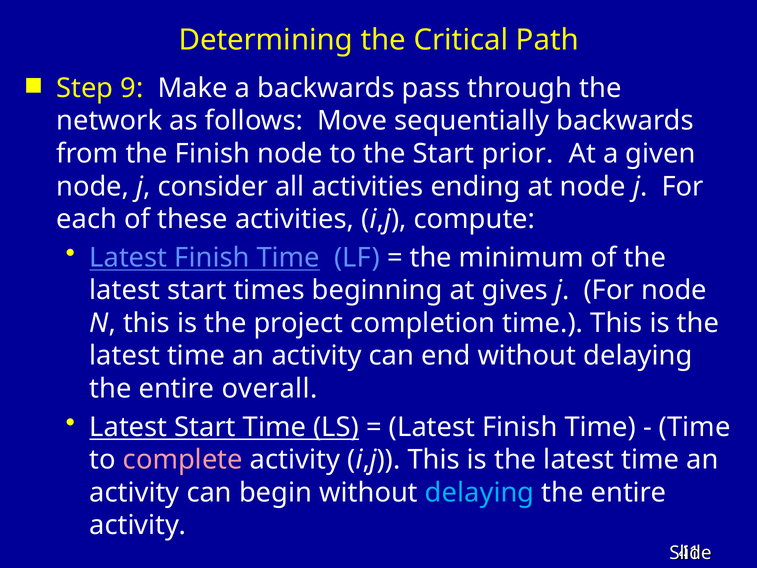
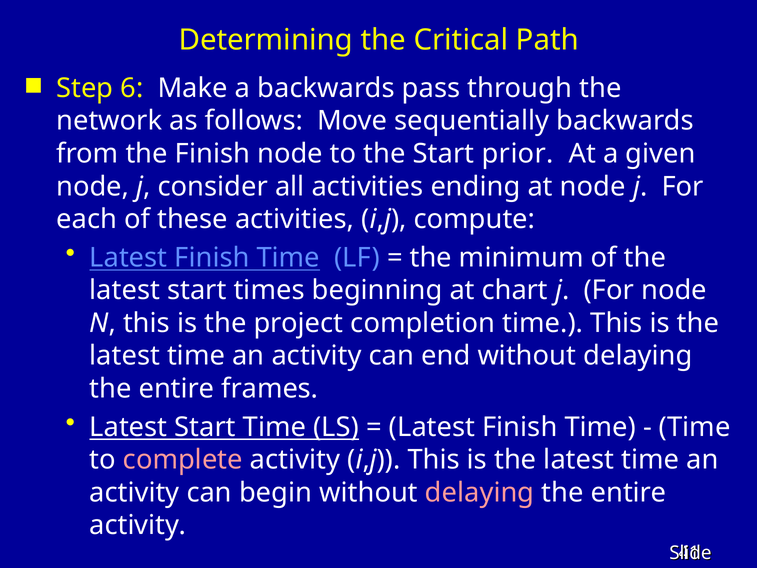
9: 9 -> 6
gives: gives -> chart
overall: overall -> frames
delaying at (480, 492) colour: light blue -> pink
